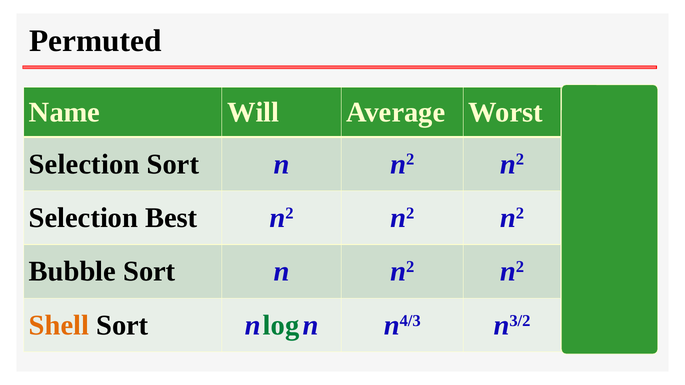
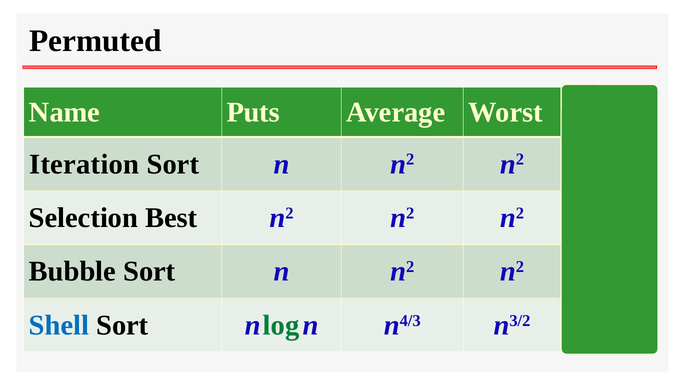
Will: Will -> Puts
Selection at (84, 164): Selection -> Iteration
Shell colour: orange -> blue
